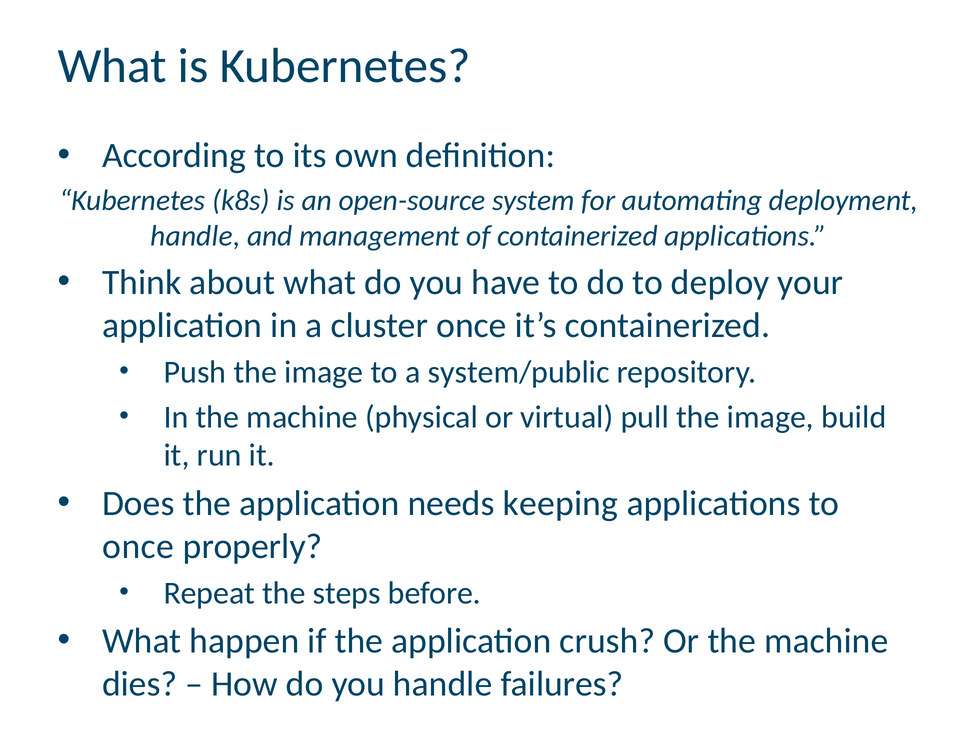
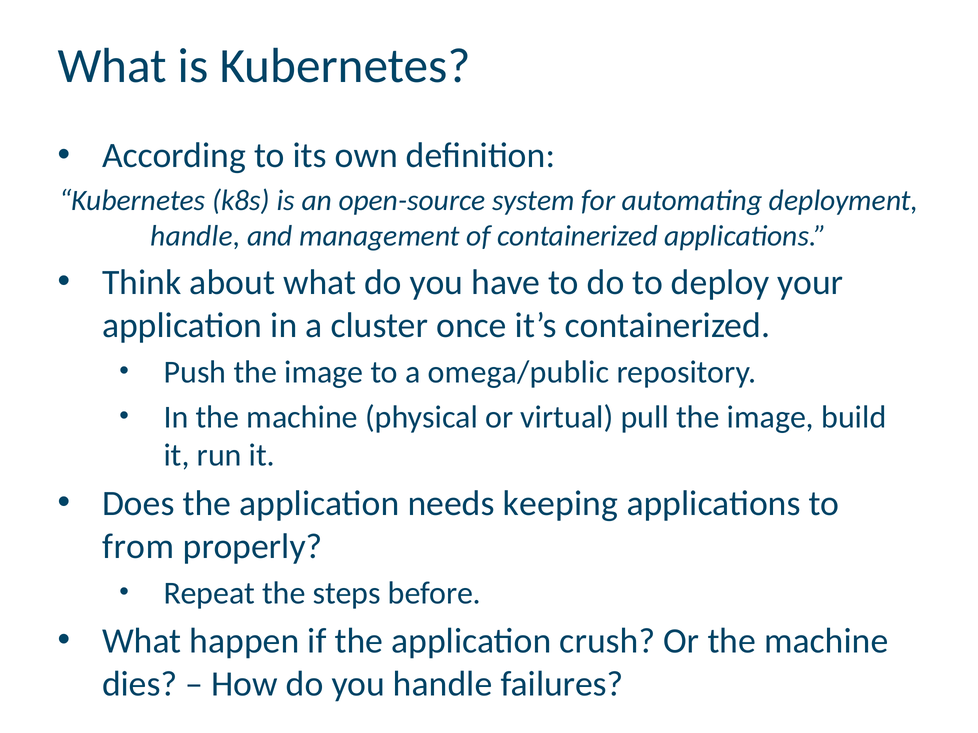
system/public: system/public -> omega/public
once at (138, 547): once -> from
